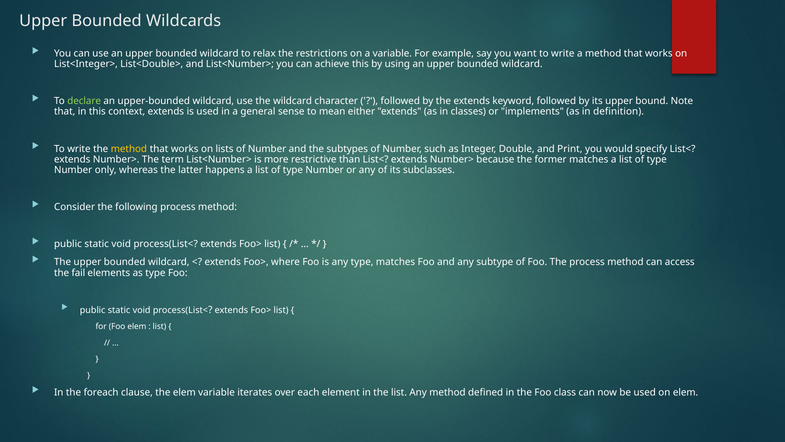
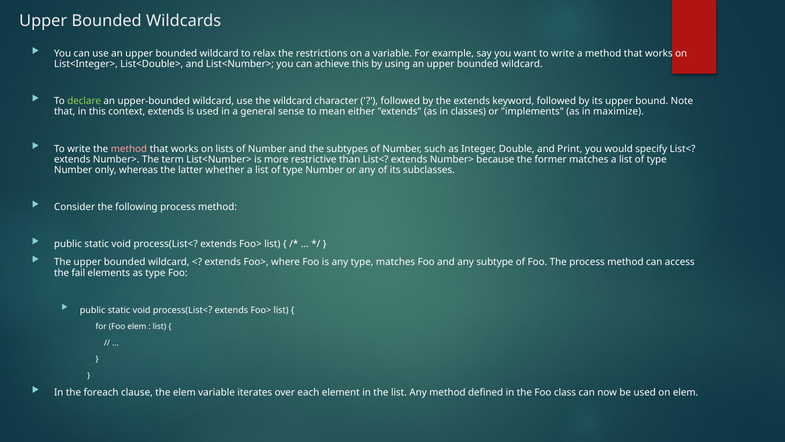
definition: definition -> maximize
method at (129, 149) colour: yellow -> pink
happens: happens -> whether
